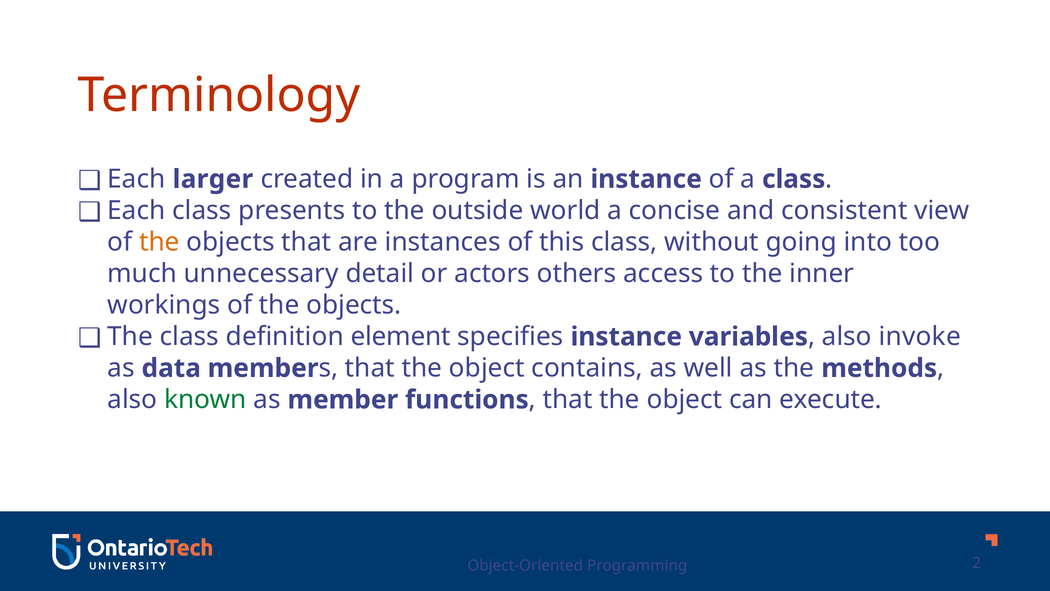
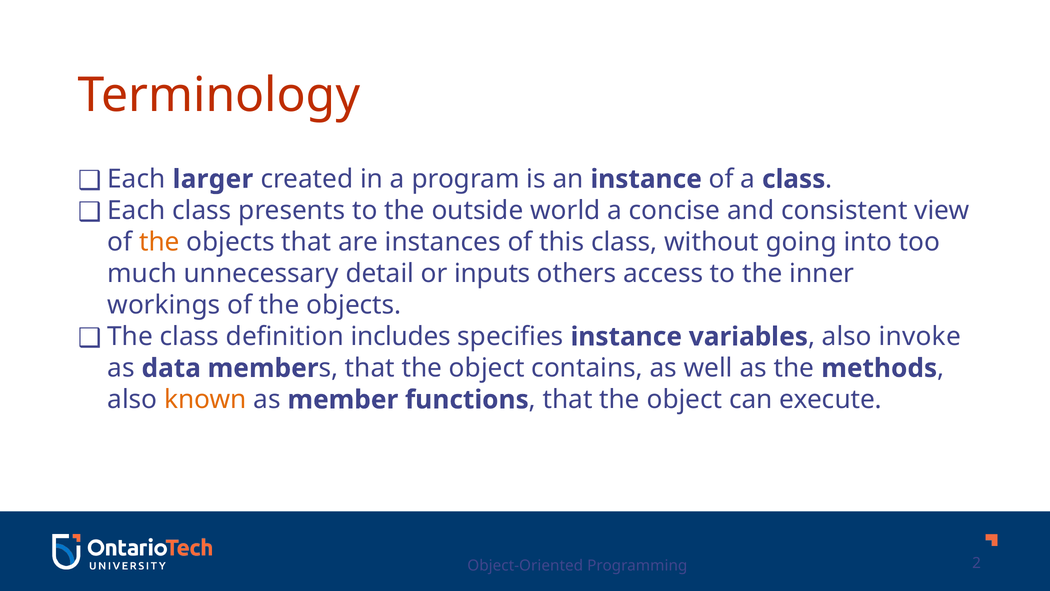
actors: actors -> inputs
element: element -> includes
known colour: green -> orange
